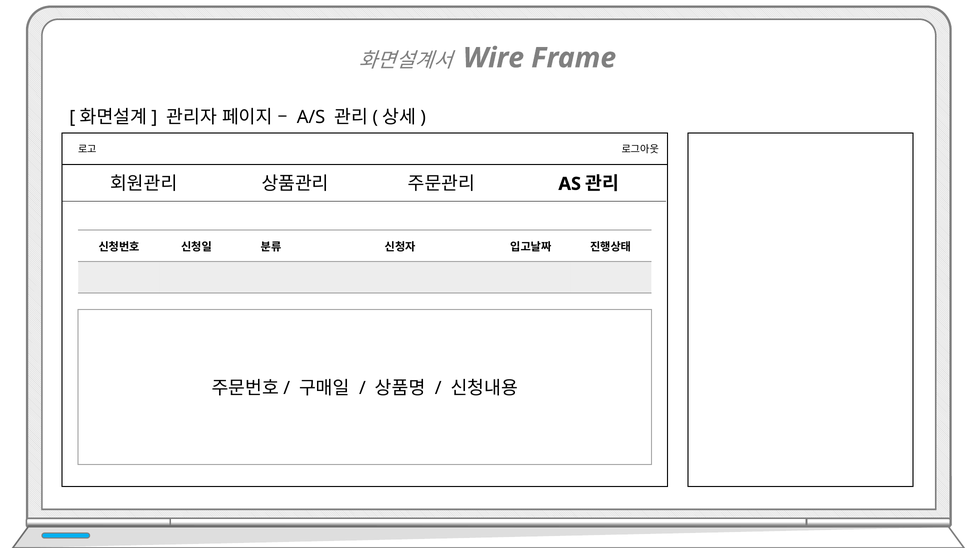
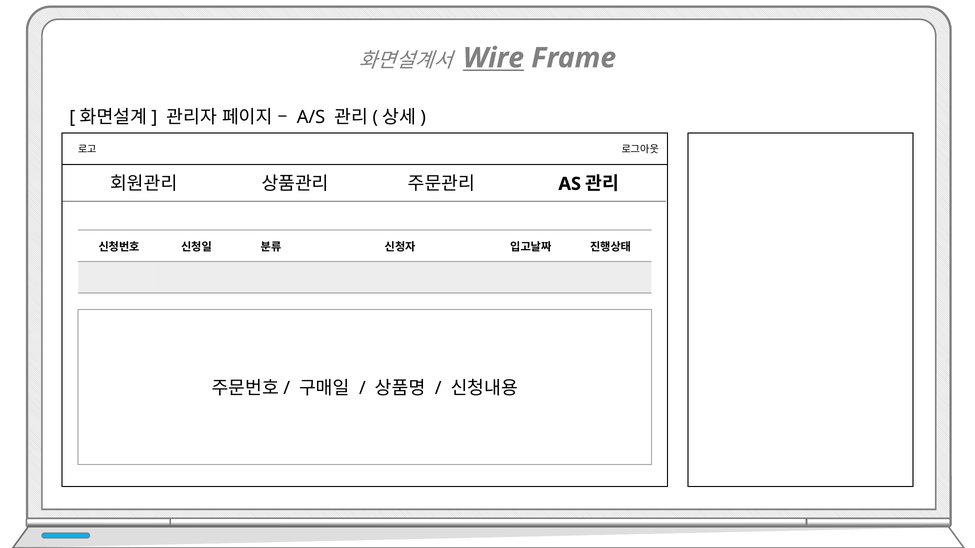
Wire underline: none -> present
